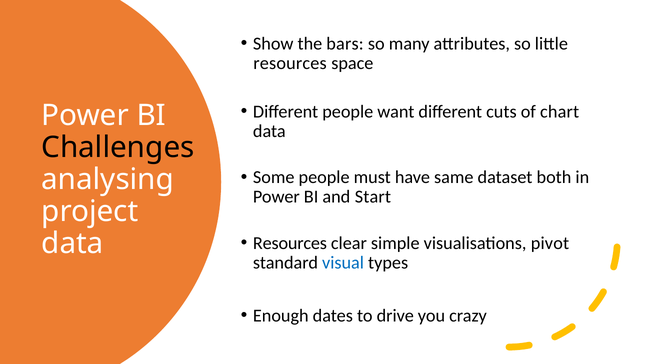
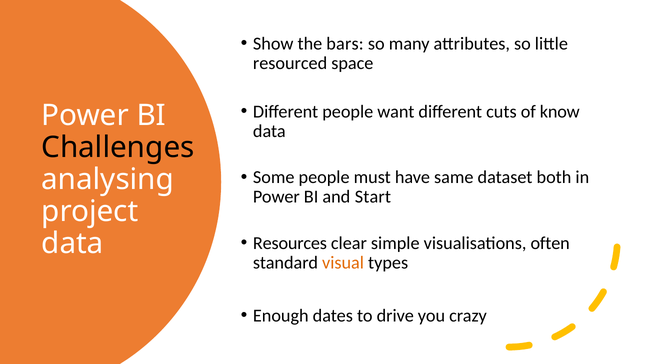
resources at (290, 63): resources -> resourced
chart: chart -> know
pivot: pivot -> often
visual colour: blue -> orange
